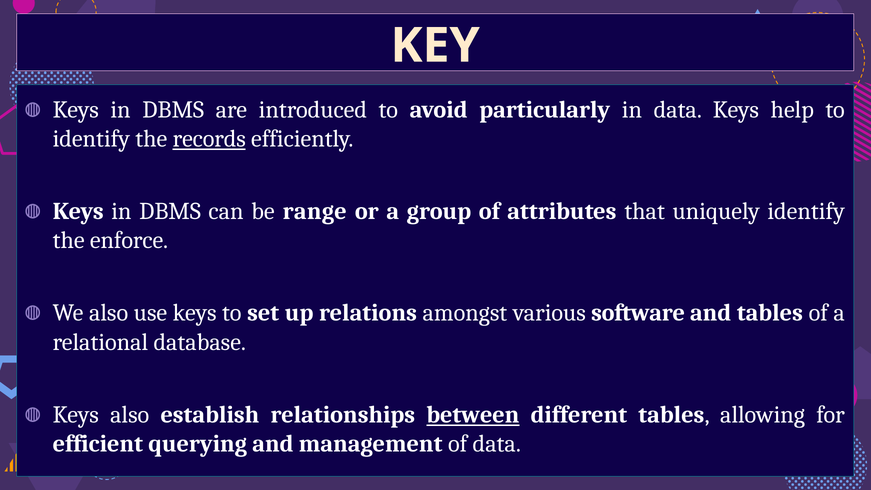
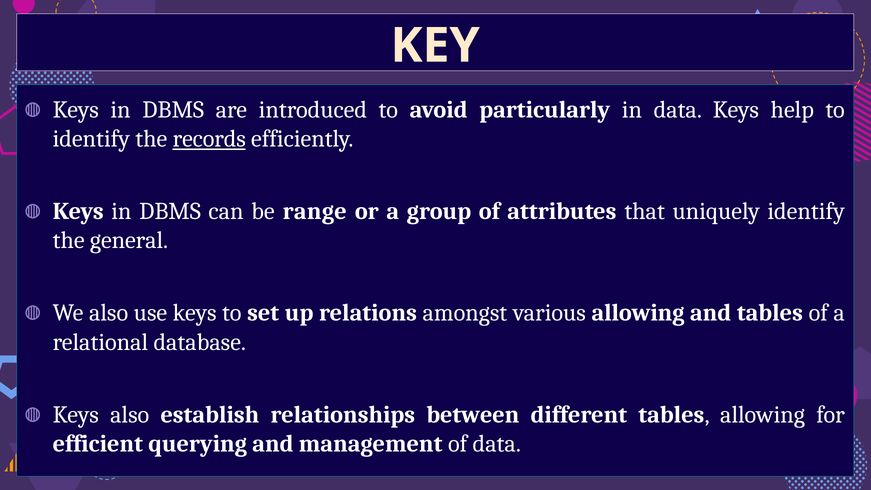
enforce: enforce -> general
various software: software -> allowing
between underline: present -> none
